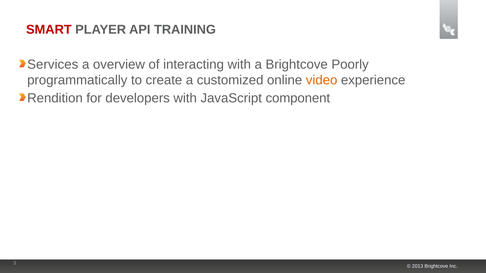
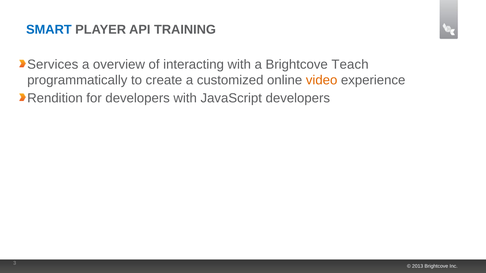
SMART colour: red -> blue
Poorly: Poorly -> Teach
JavaScript component: component -> developers
